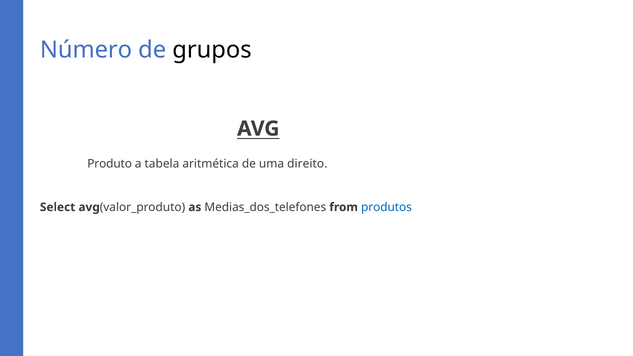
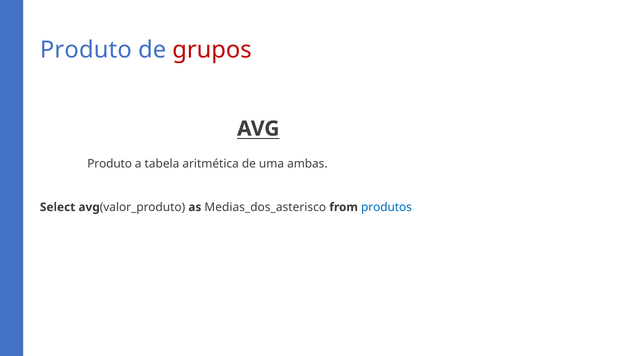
Número at (86, 50): Número -> Produto
grupos colour: black -> red
direito: direito -> ambas
Medias_dos_telefones: Medias_dos_telefones -> Medias_dos_asterisco
